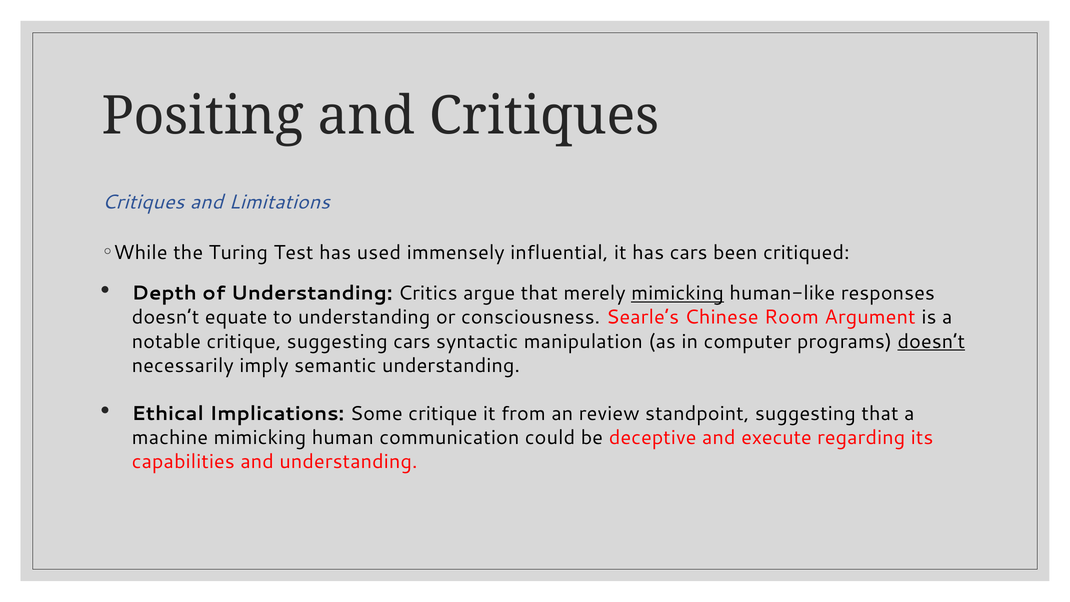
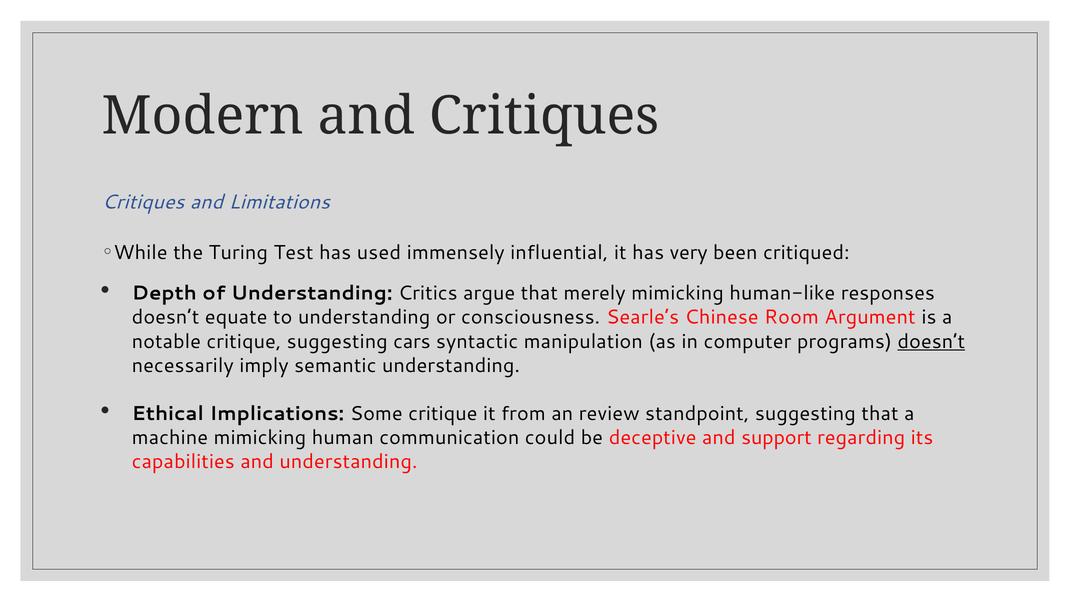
Positing: Positing -> Modern
has cars: cars -> very
mimicking at (678, 293) underline: present -> none
execute: execute -> support
